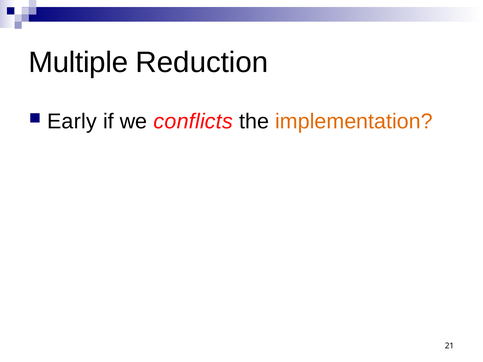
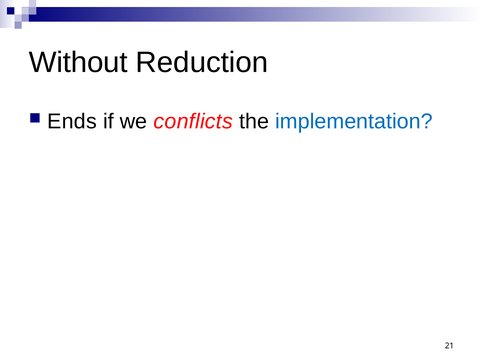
Multiple: Multiple -> Without
Early: Early -> Ends
implementation colour: orange -> blue
